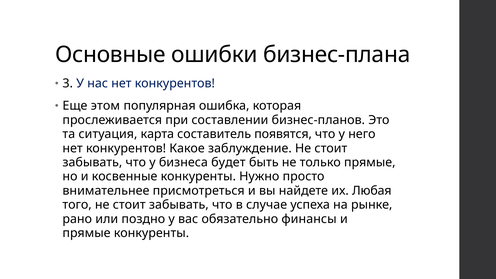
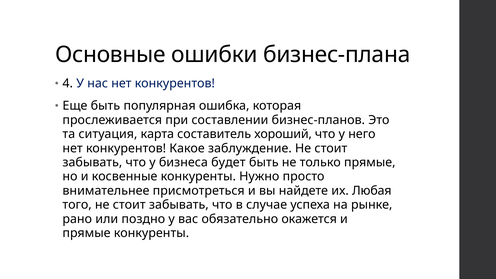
3: 3 -> 4
Еще этом: этом -> быть
появятся: появятся -> хороший
финансы: финансы -> окажется
